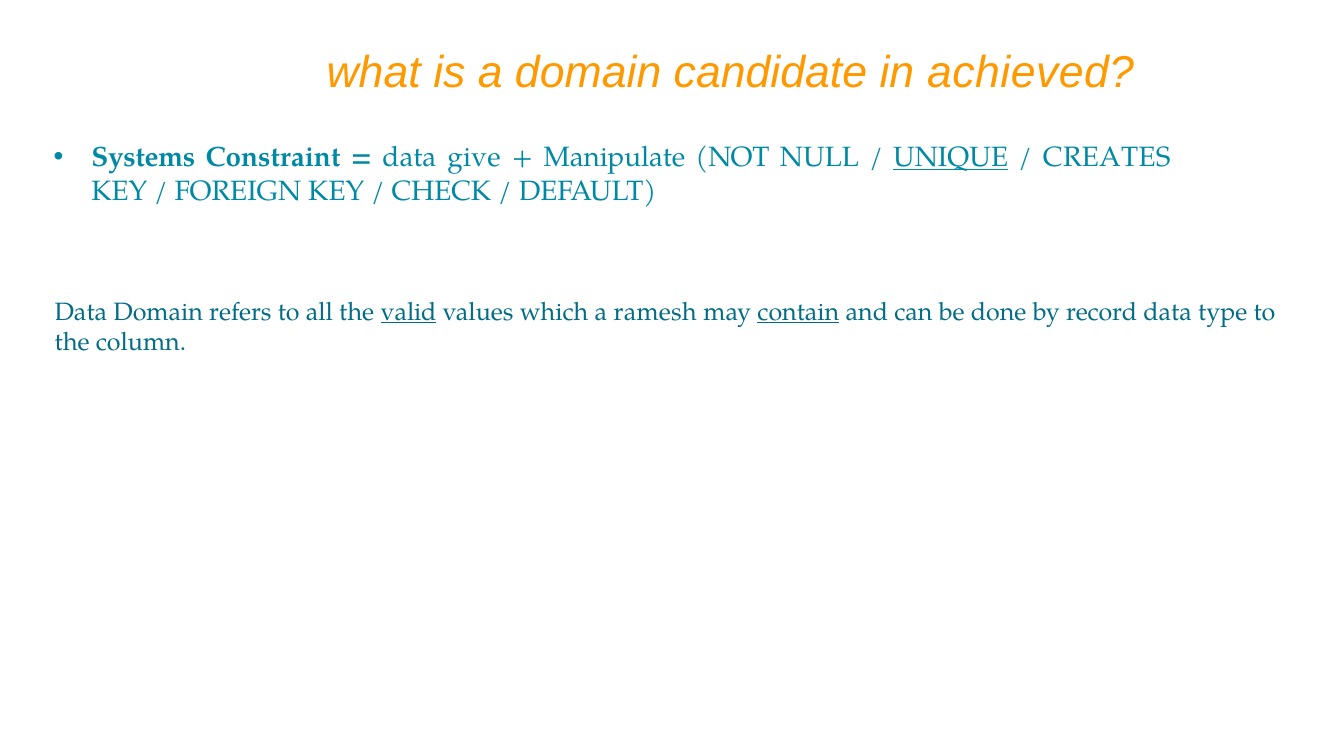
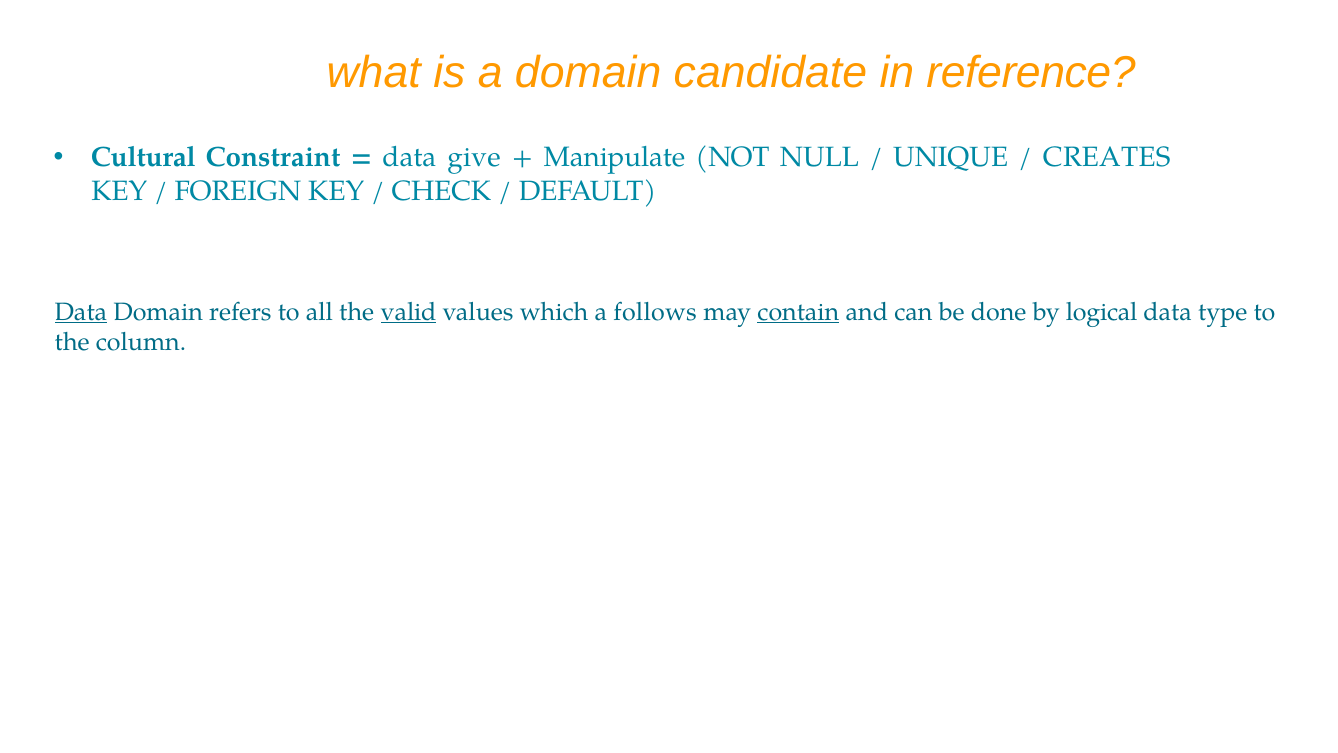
achieved: achieved -> reference
Systems: Systems -> Cultural
UNIQUE underline: present -> none
Data at (81, 312) underline: none -> present
ramesh: ramesh -> follows
record: record -> logical
